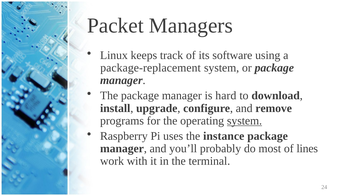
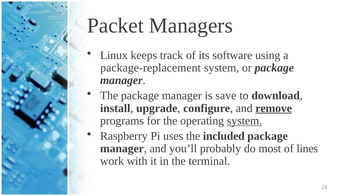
hard: hard -> save
remove underline: none -> present
instance: instance -> included
